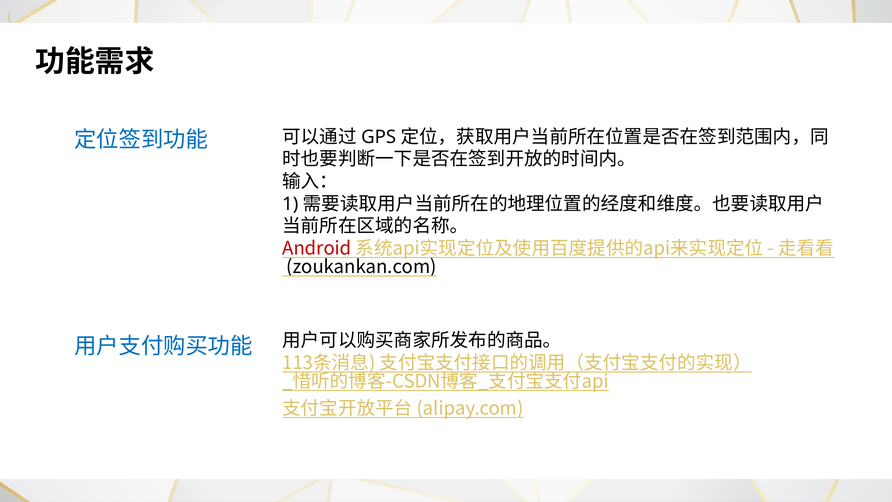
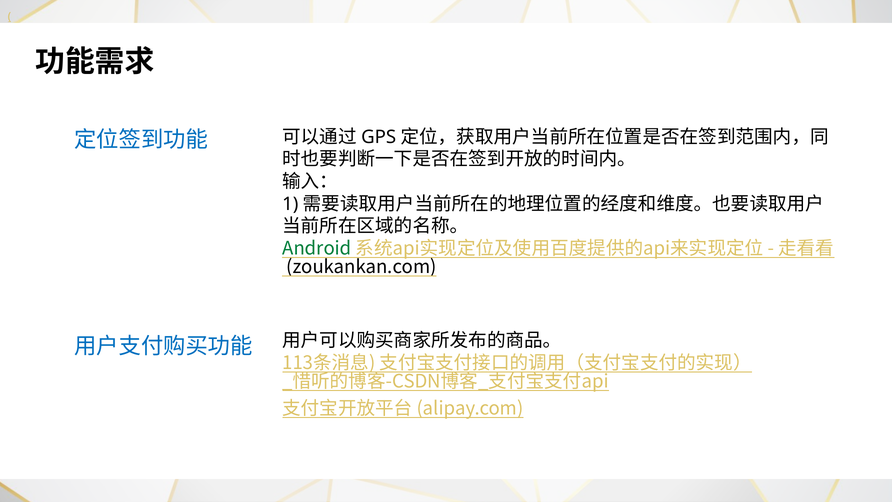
Android colour: red -> green
